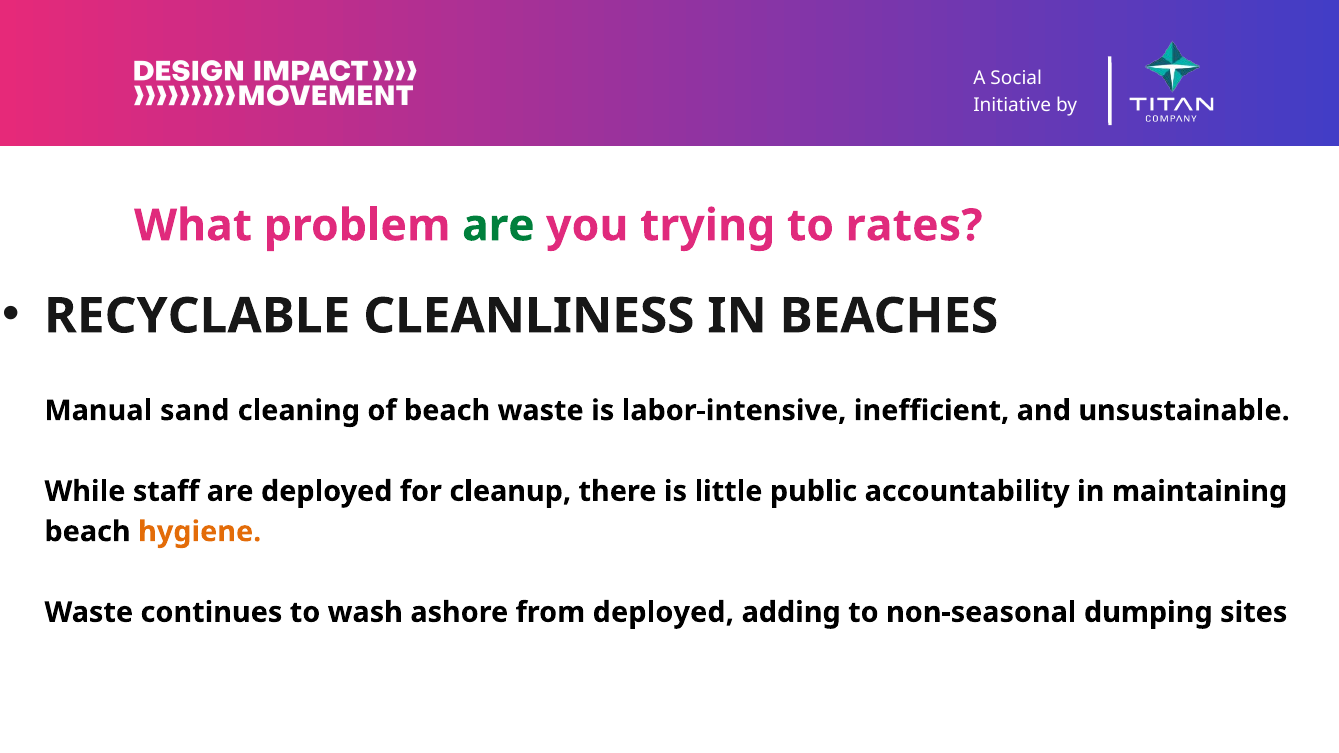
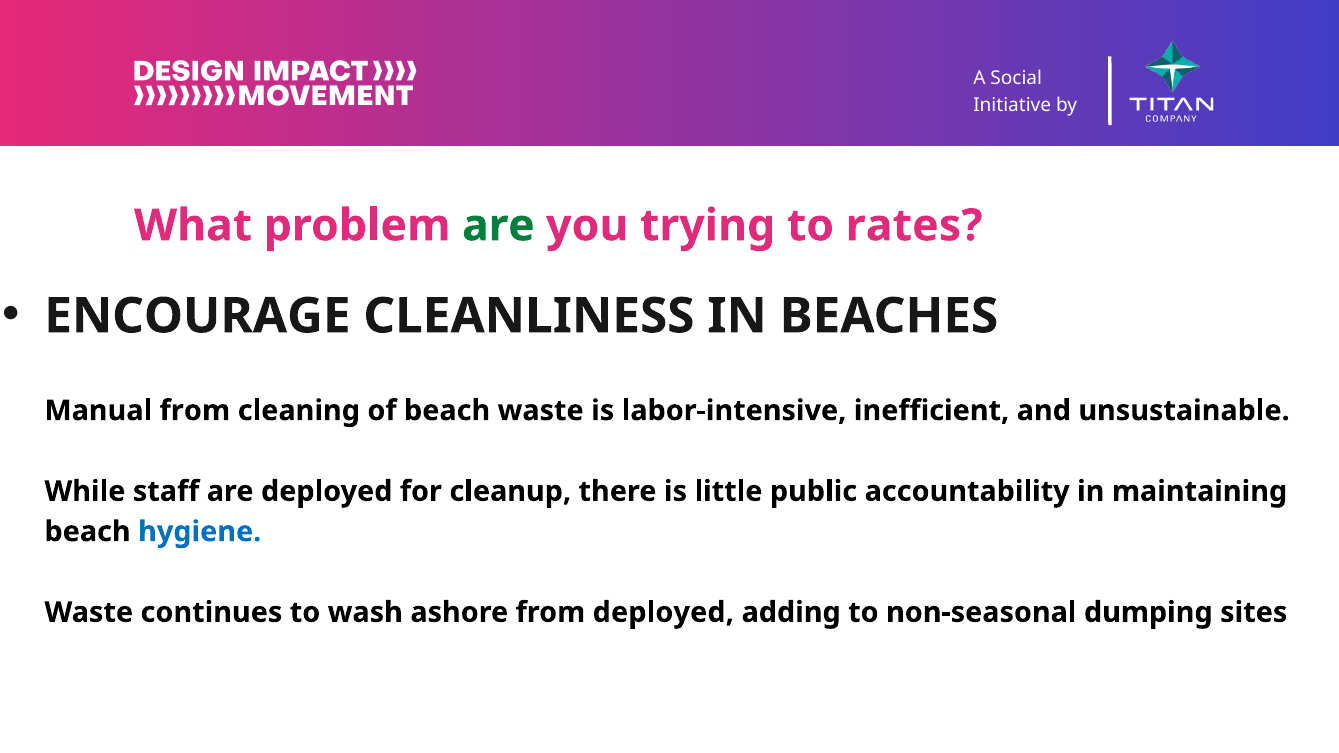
RECYCLABLE: RECYCLABLE -> ENCOURAGE
Manual sand: sand -> from
hygiene colour: orange -> blue
